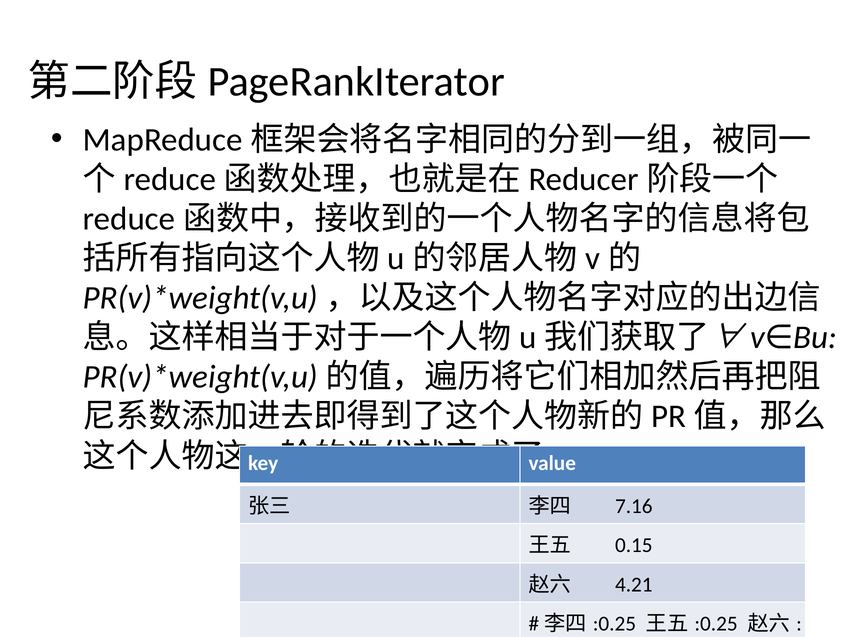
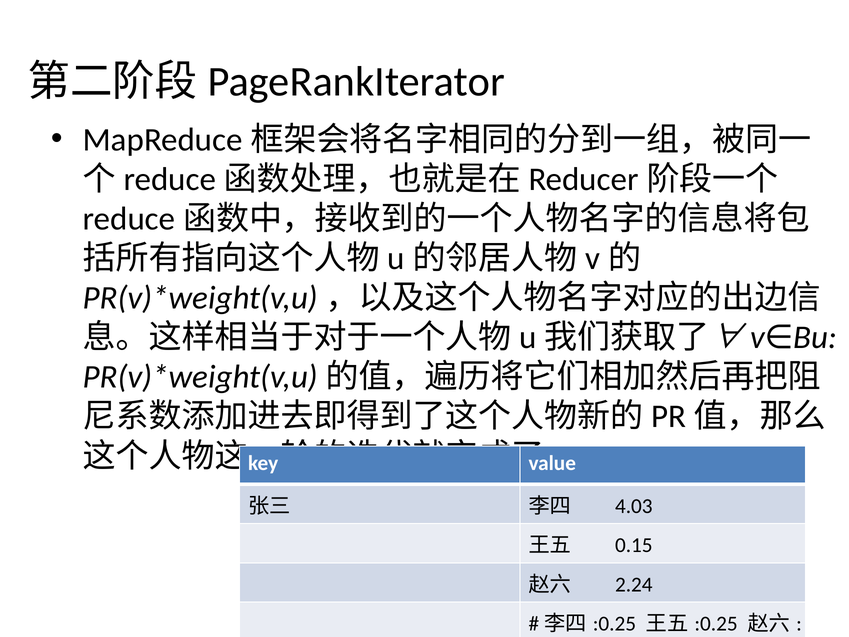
7.16: 7.16 -> 4.03
4.21: 4.21 -> 2.24
